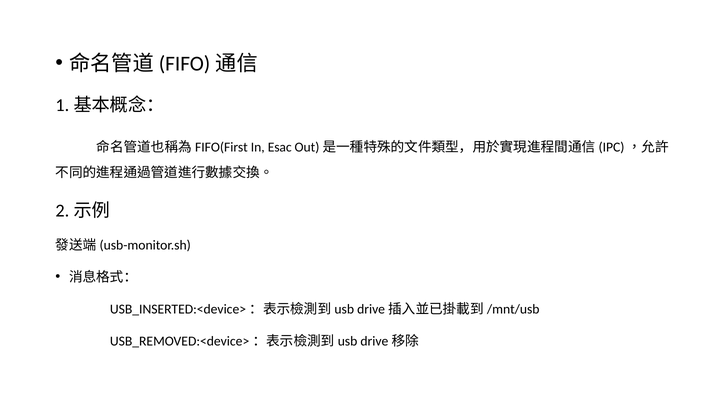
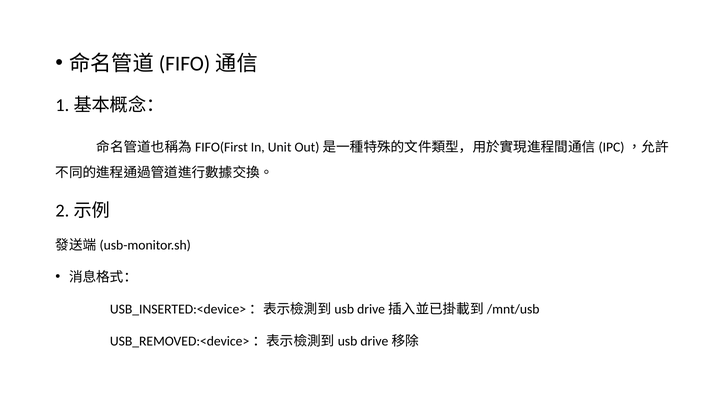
Esac: Esac -> Unit
